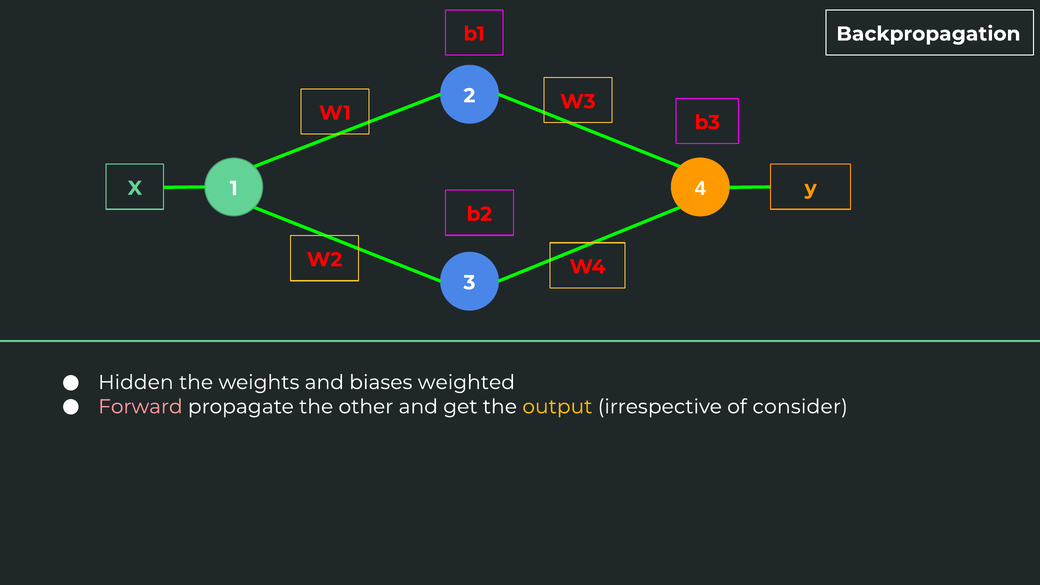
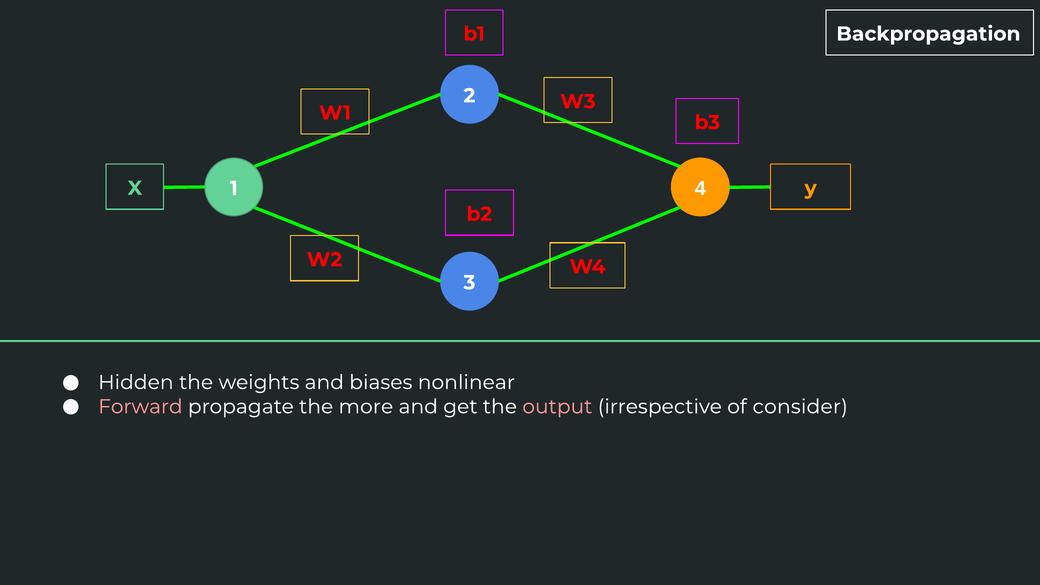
weighted: weighted -> nonlinear
other: other -> more
output colour: yellow -> pink
